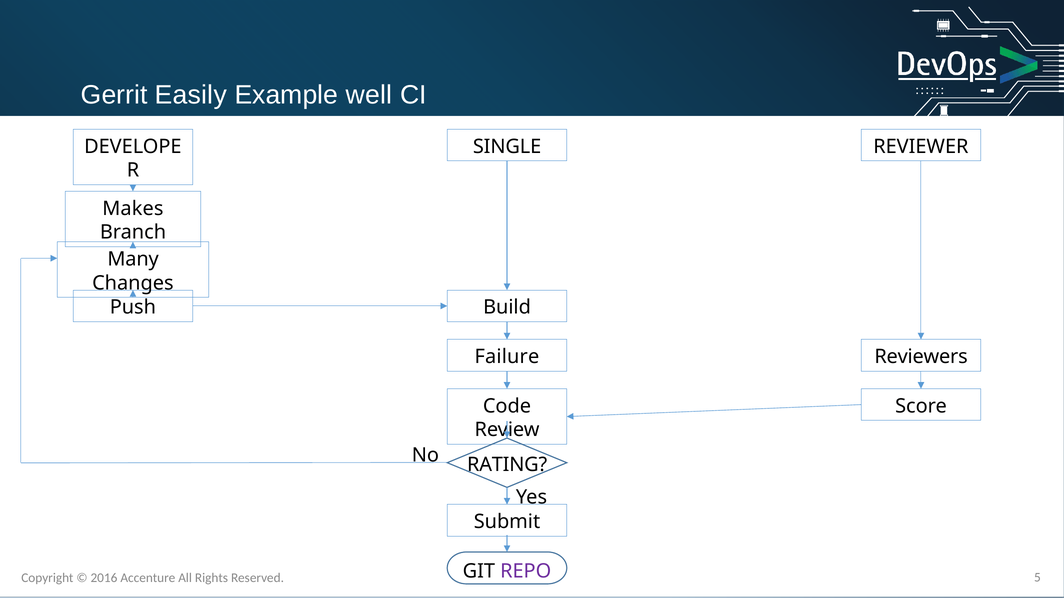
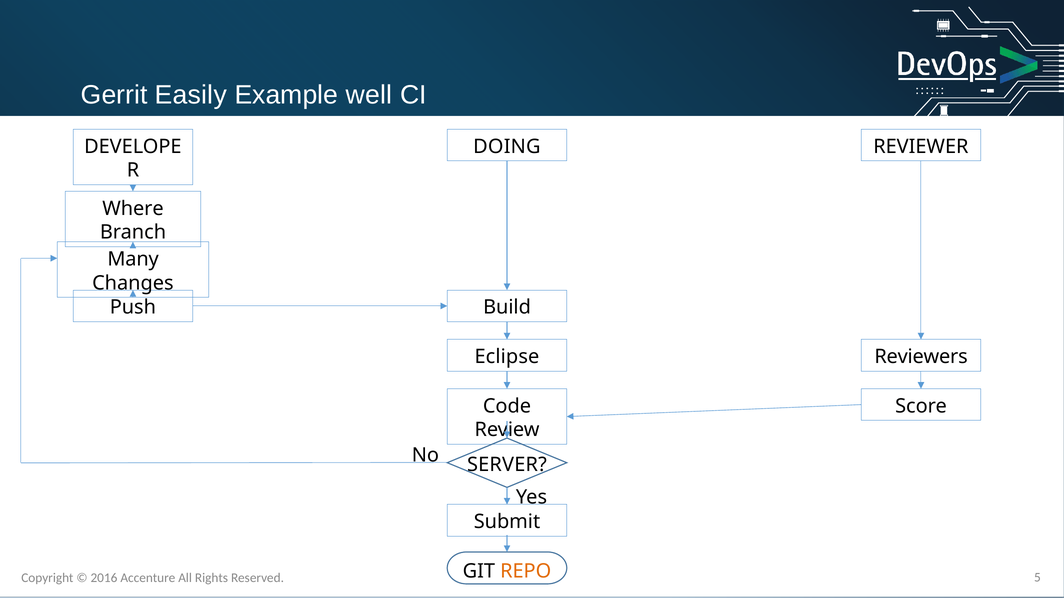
SINGLE: SINGLE -> DOING
Makes: Makes -> Where
Failure: Failure -> Eclipse
RATING: RATING -> SERVER
REPO colour: purple -> orange
